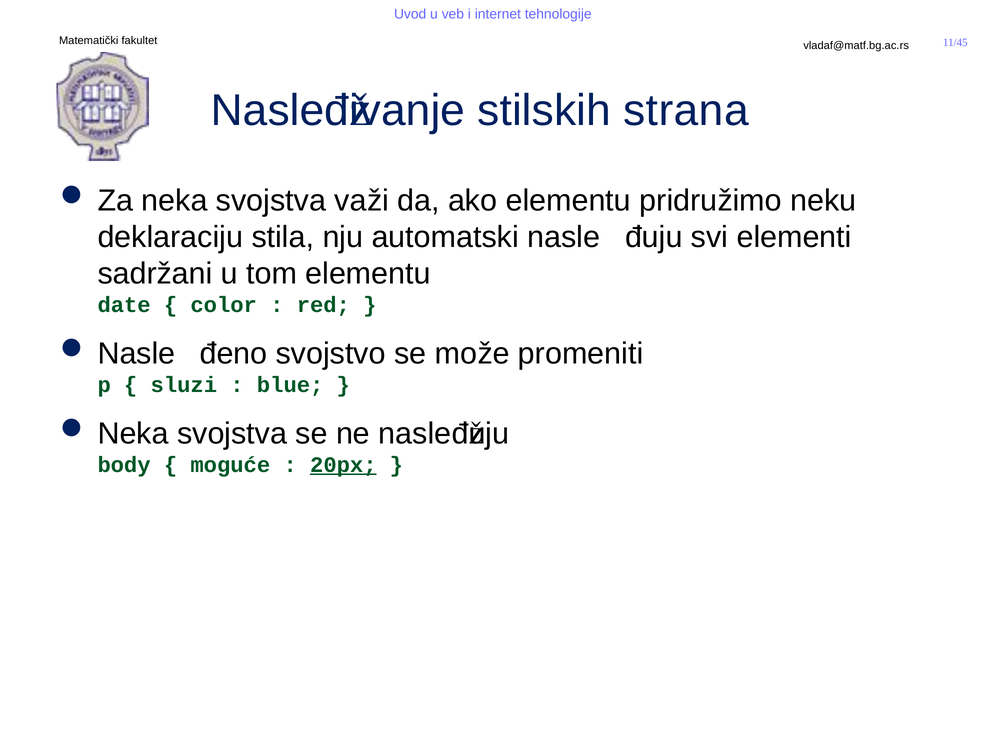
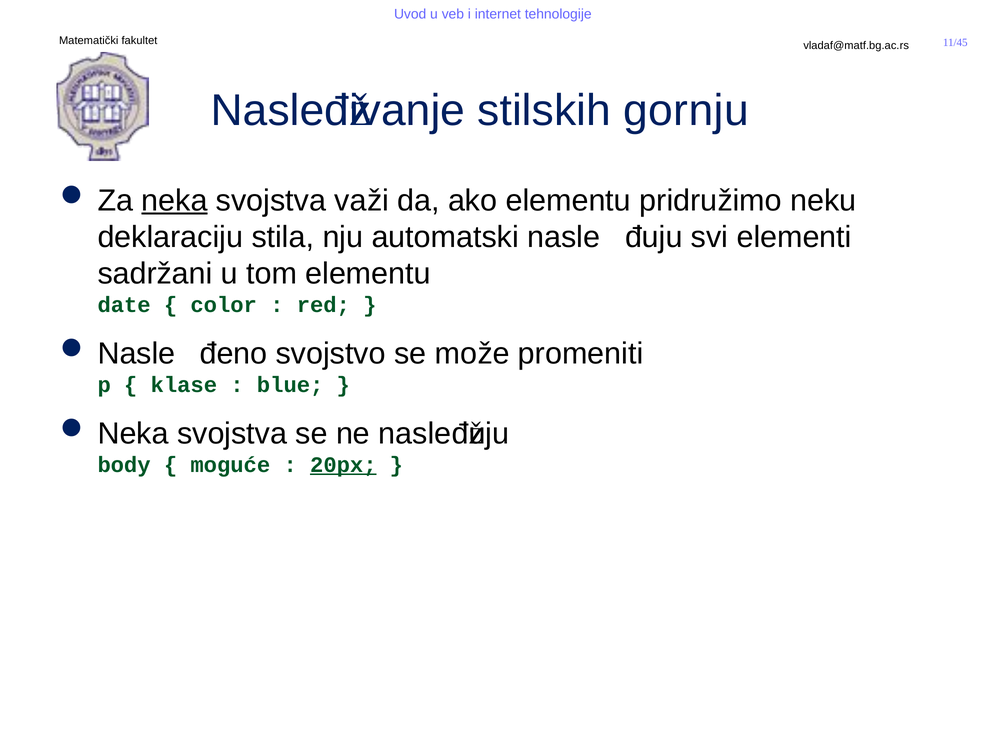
strana: strana -> gornju
neka underline: none -> present
sluzi: sluzi -> klase
